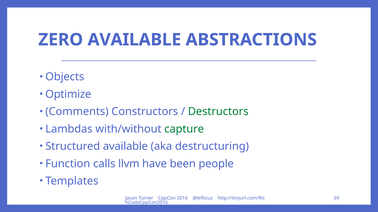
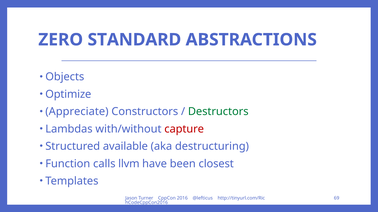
ZERO AVAILABLE: AVAILABLE -> STANDARD
Comments: Comments -> Appreciate
capture colour: green -> red
people: people -> closest
